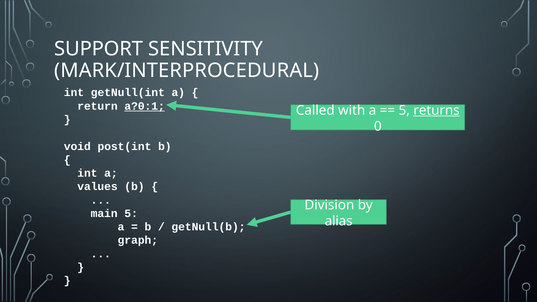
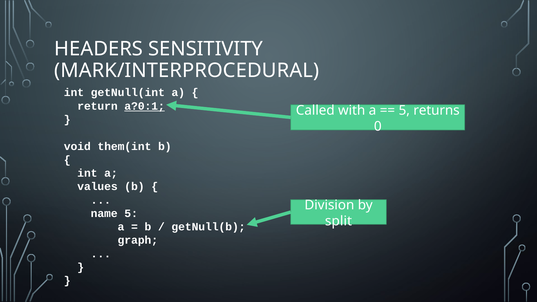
SUPPORT: SUPPORT -> HEADERS
returns underline: present -> none
post(int: post(int -> them(int
main: main -> name
alias: alias -> split
